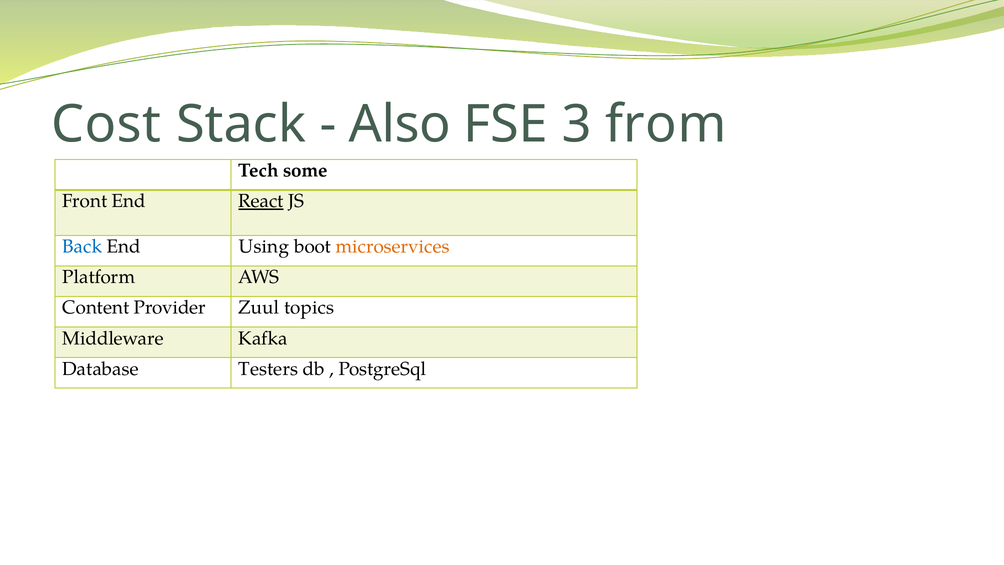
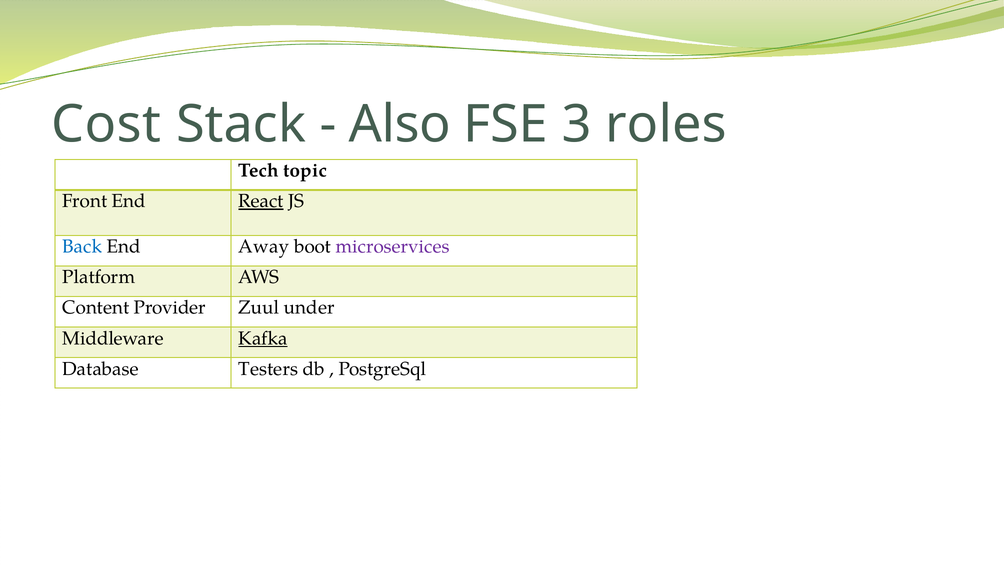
from: from -> roles
some: some -> topic
Using: Using -> Away
microservices colour: orange -> purple
topics: topics -> under
Kafka underline: none -> present
